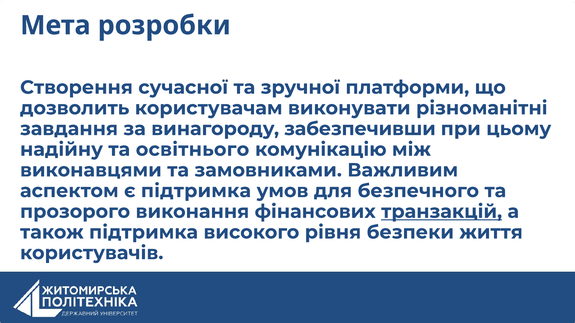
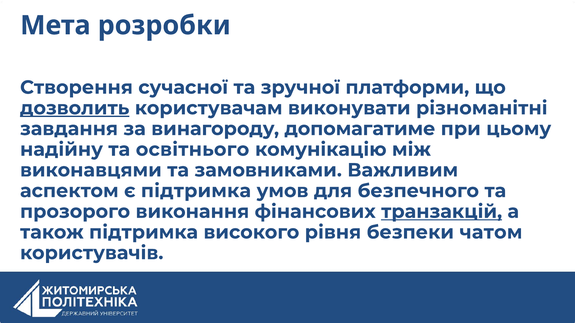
дозволить underline: none -> present
забезпечивши: забезпечивши -> допомагатиме
життя: життя -> чатом
